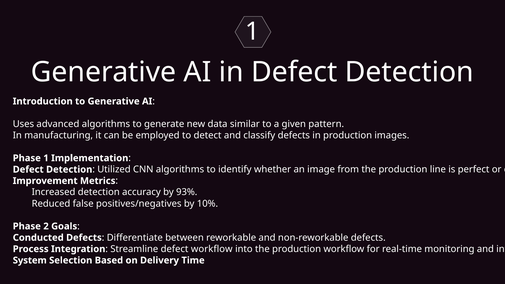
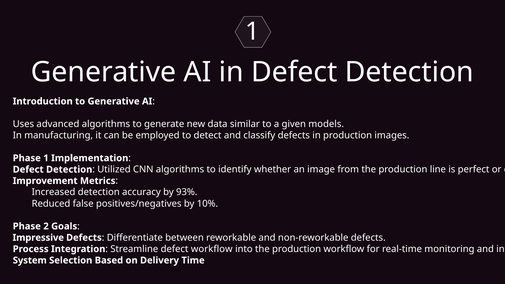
pattern: pattern -> models
Conducted: Conducted -> Impressive
